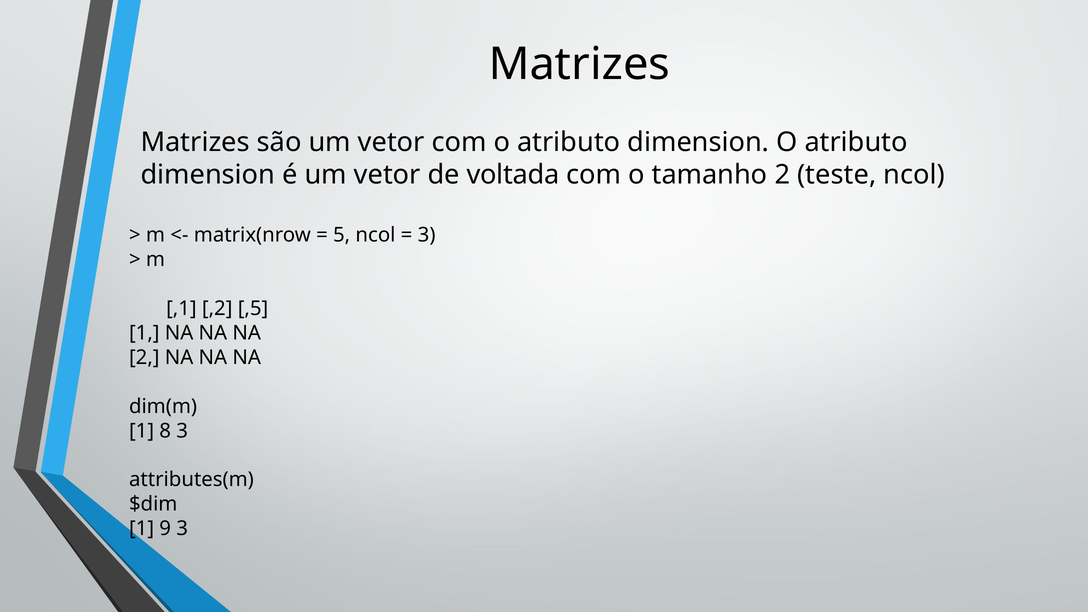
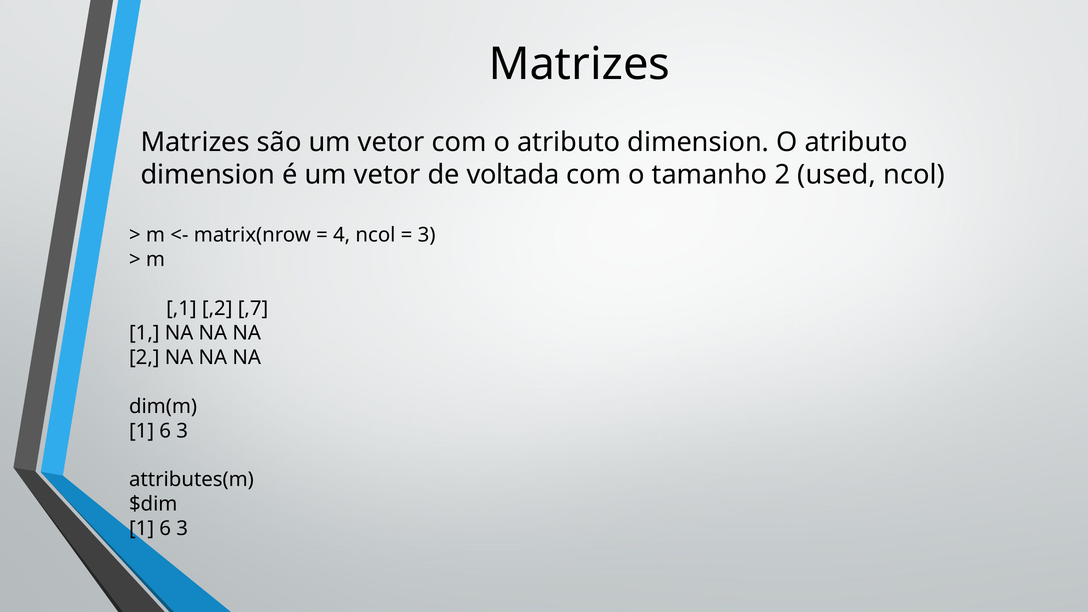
teste: teste -> used
5: 5 -> 4
,5: ,5 -> ,7
8 at (165, 431): 8 -> 6
9 at (165, 529): 9 -> 6
